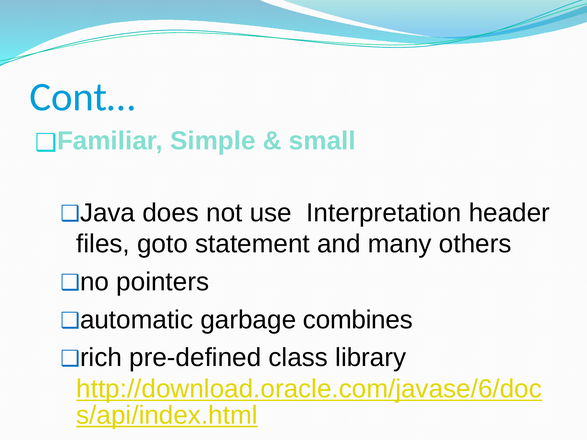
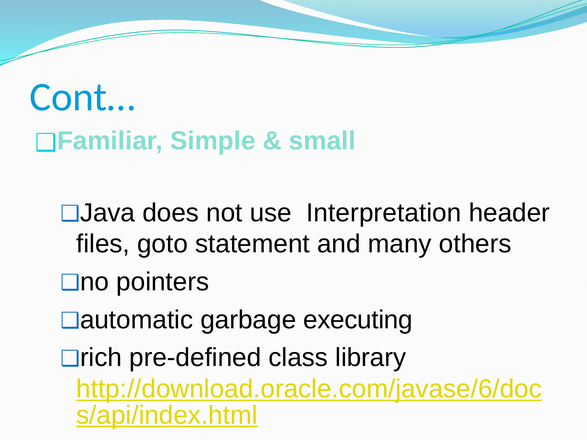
combines: combines -> executing
